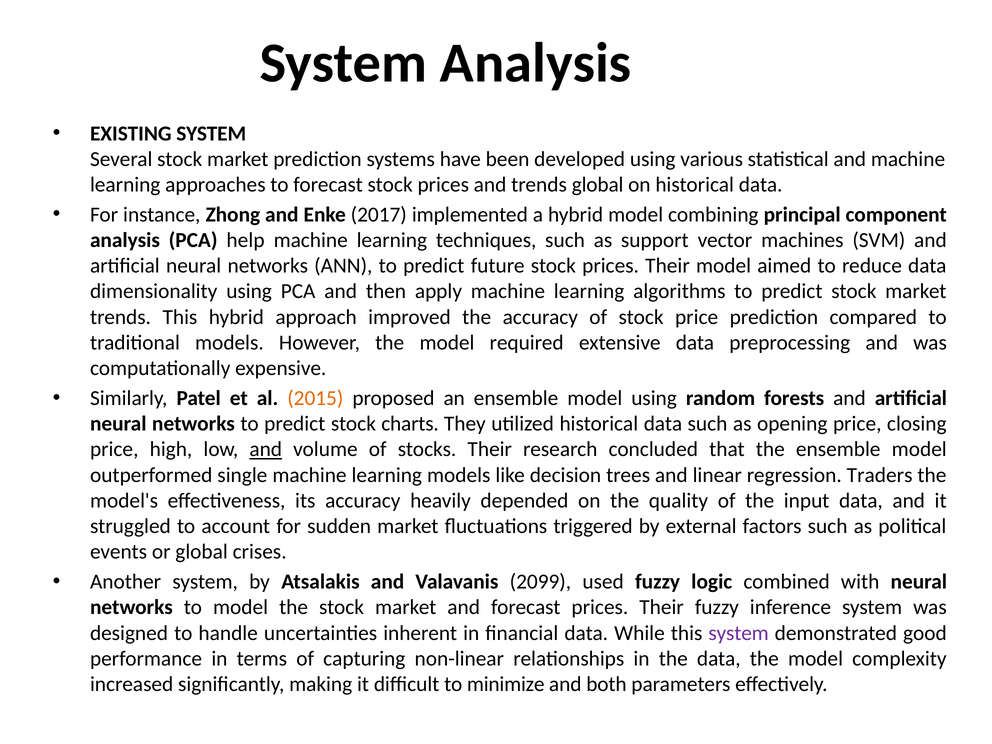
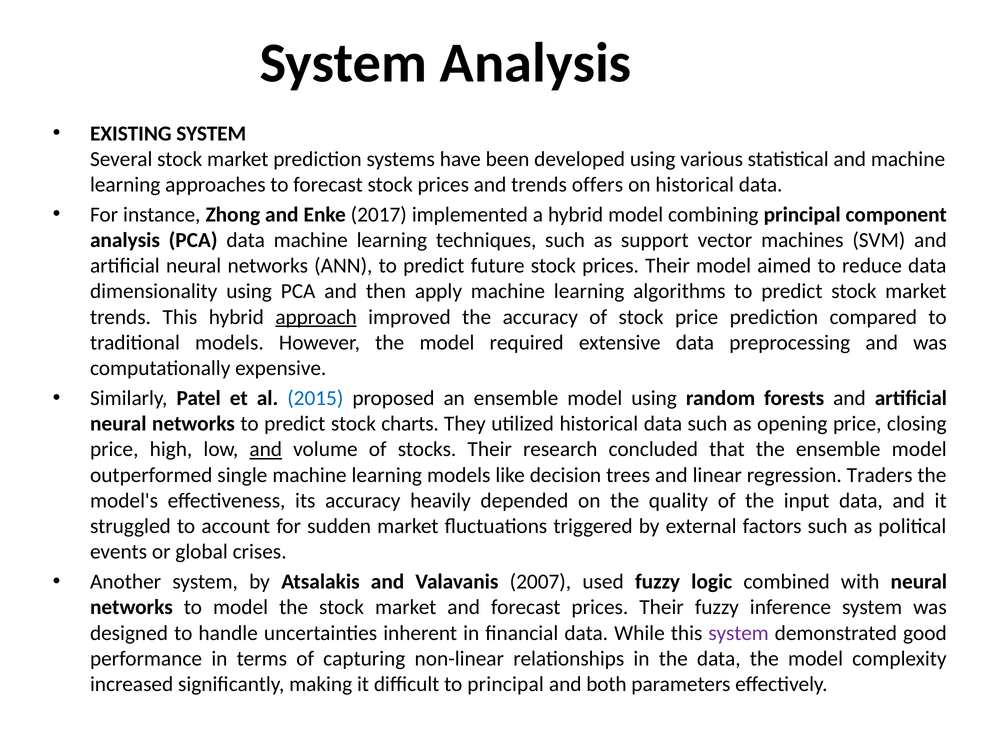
trends global: global -> offers
PCA help: help -> data
approach underline: none -> present
2015 colour: orange -> blue
2099: 2099 -> 2007
to minimize: minimize -> principal
